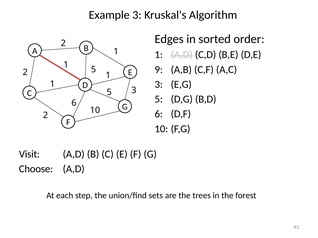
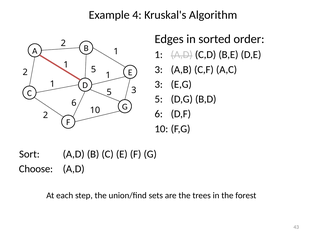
Example 3: 3 -> 4
9 at (159, 70): 9 -> 3
Visit: Visit -> Sort
